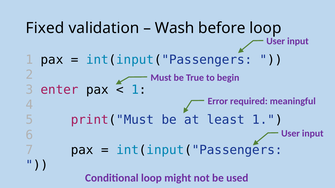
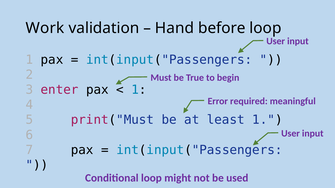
Fixed: Fixed -> Work
Wash: Wash -> Hand
